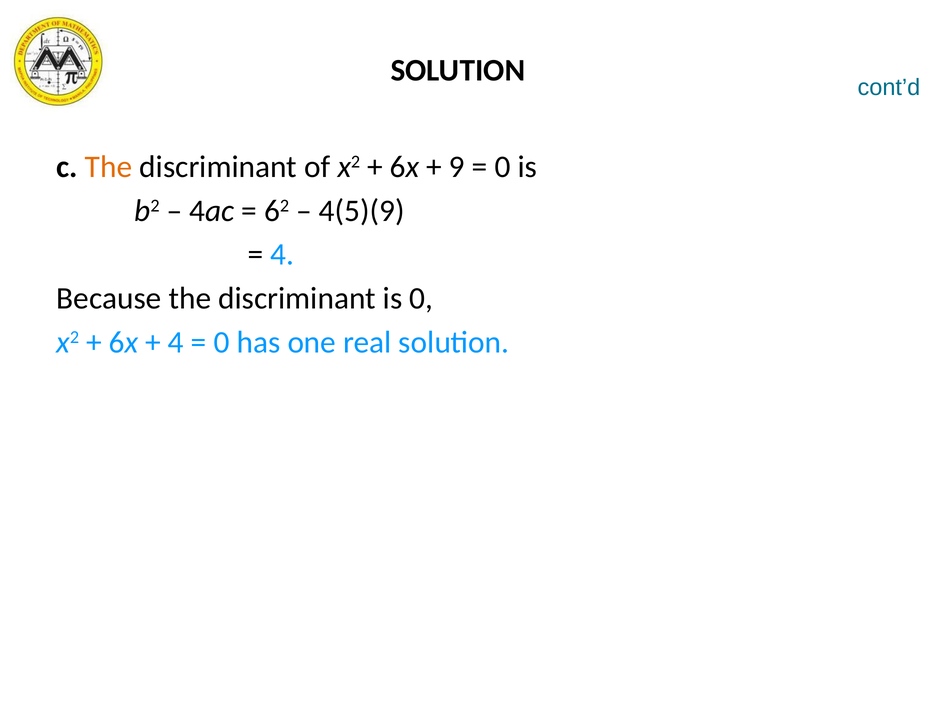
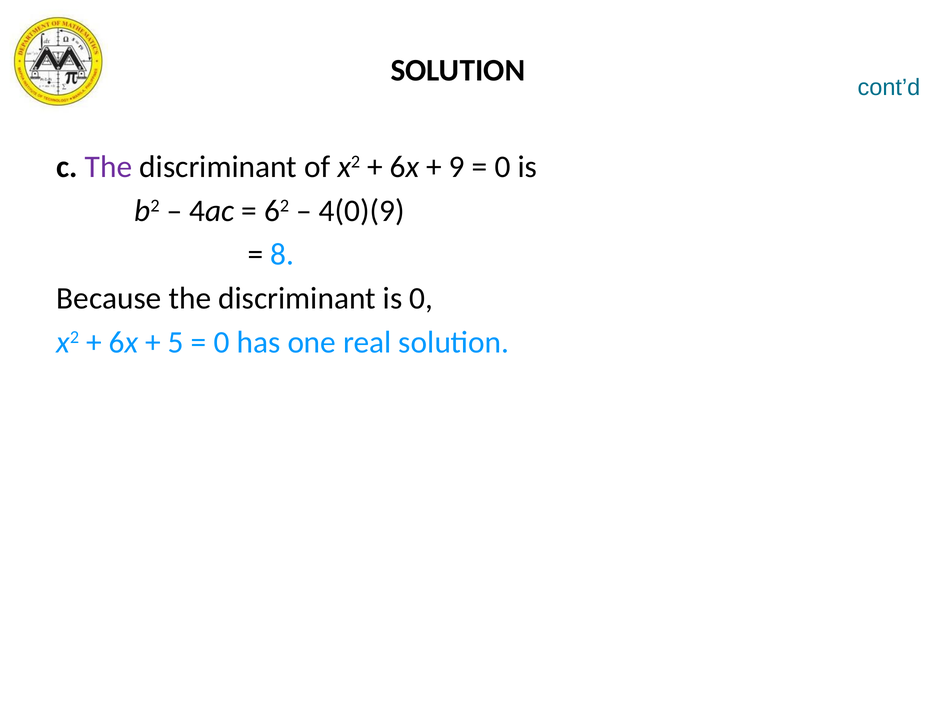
The at (109, 167) colour: orange -> purple
4(5)(9: 4(5)(9 -> 4(0)(9
4 at (282, 255): 4 -> 8
4 at (176, 342): 4 -> 5
